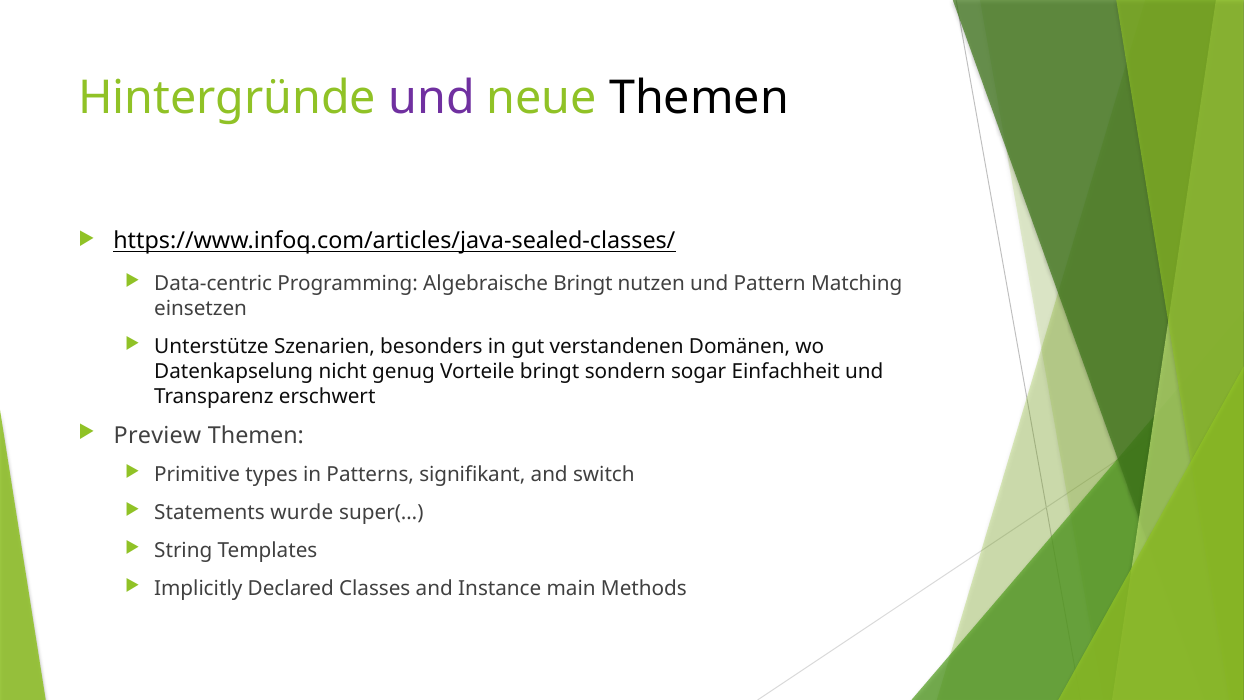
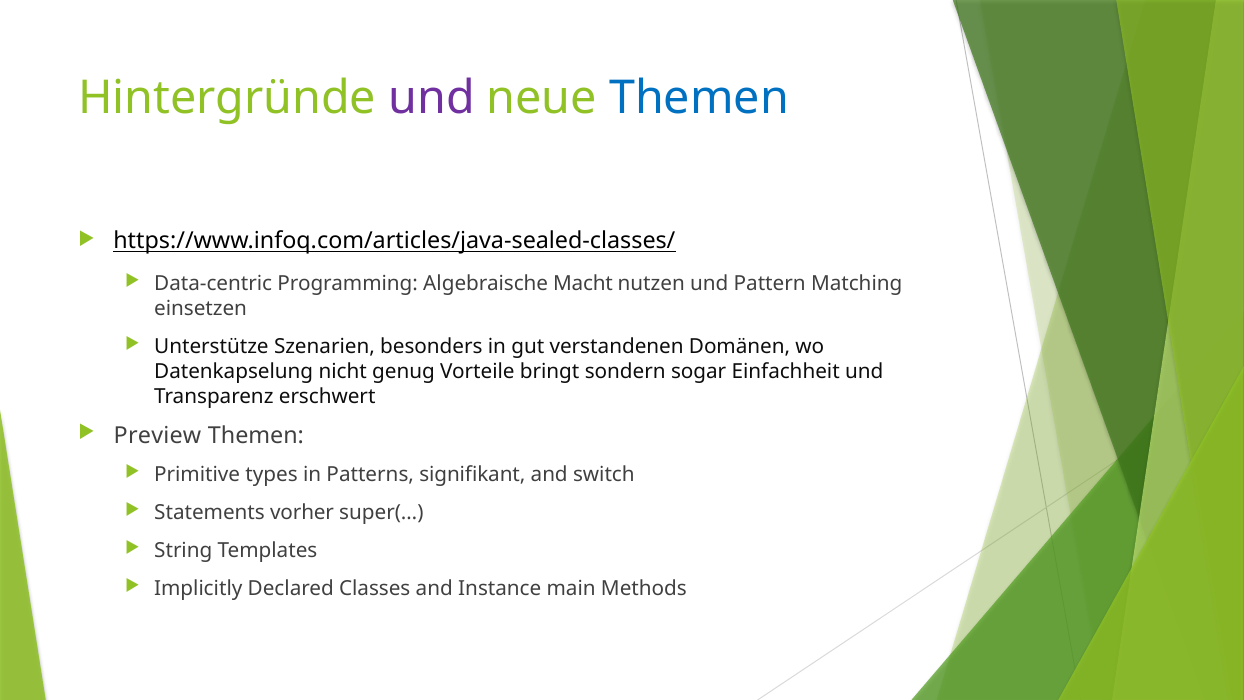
Themen at (699, 98) colour: black -> blue
Algebraische Bringt: Bringt -> Macht
wurde: wurde -> vorher
